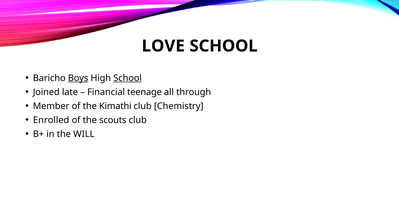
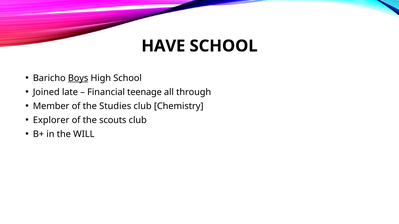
LOVE: LOVE -> HAVE
School at (128, 78) underline: present -> none
Kimathi: Kimathi -> Studies
Enrolled: Enrolled -> Explorer
